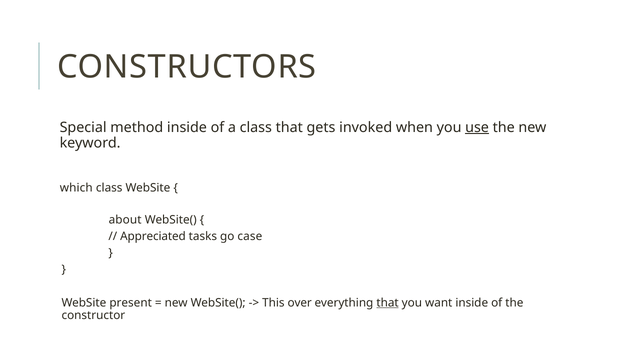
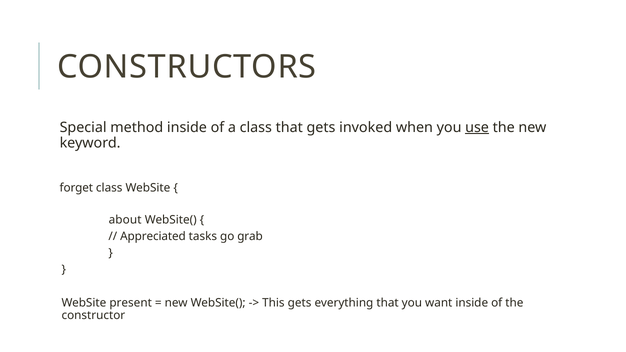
which: which -> forget
case: case -> grab
This over: over -> gets
that at (388, 303) underline: present -> none
